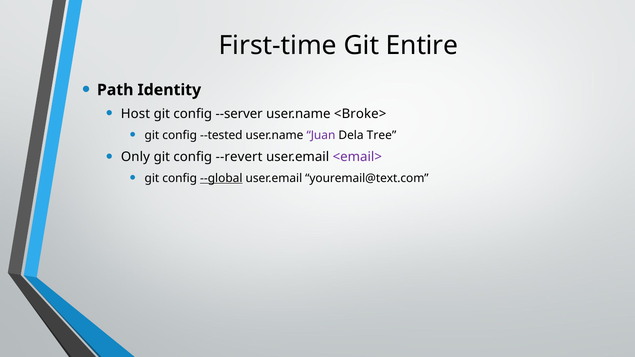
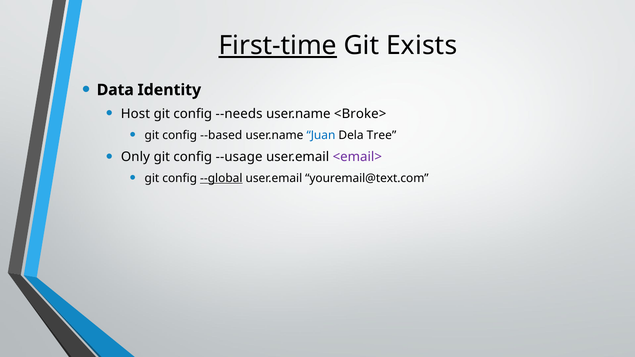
First-time underline: none -> present
Entire: Entire -> Exists
Path: Path -> Data
--server: --server -> --needs
--tested: --tested -> --based
Juan colour: purple -> blue
--revert: --revert -> --usage
